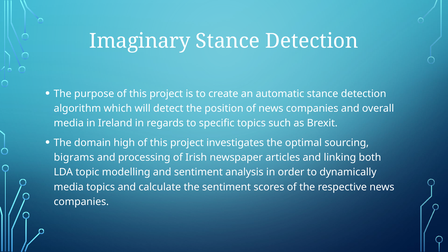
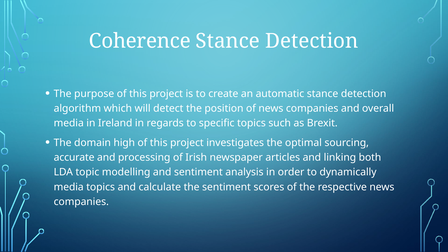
Imaginary: Imaginary -> Coherence
bigrams: bigrams -> accurate
